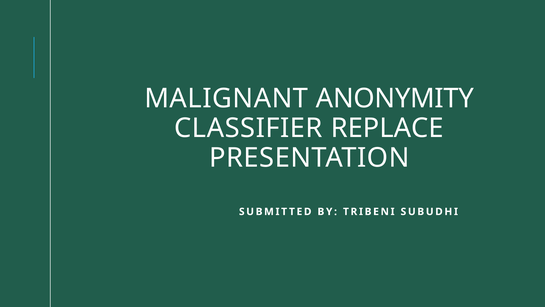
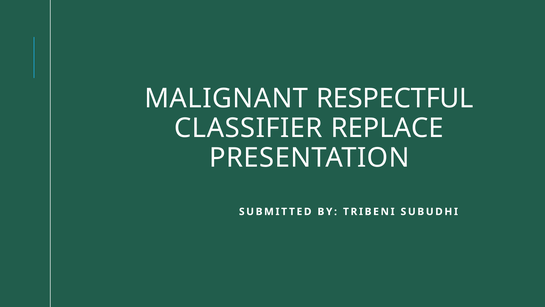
ANONYMITY: ANONYMITY -> RESPECTFUL
